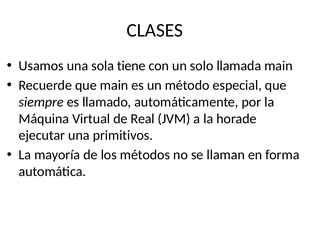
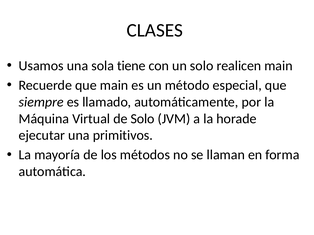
llamada: llamada -> realicen
de Real: Real -> Solo
